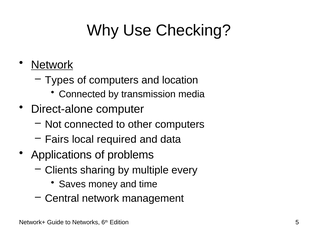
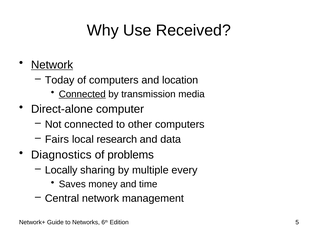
Checking: Checking -> Received
Types: Types -> Today
Connected at (82, 94) underline: none -> present
required: required -> research
Applications: Applications -> Diagnostics
Clients: Clients -> Locally
